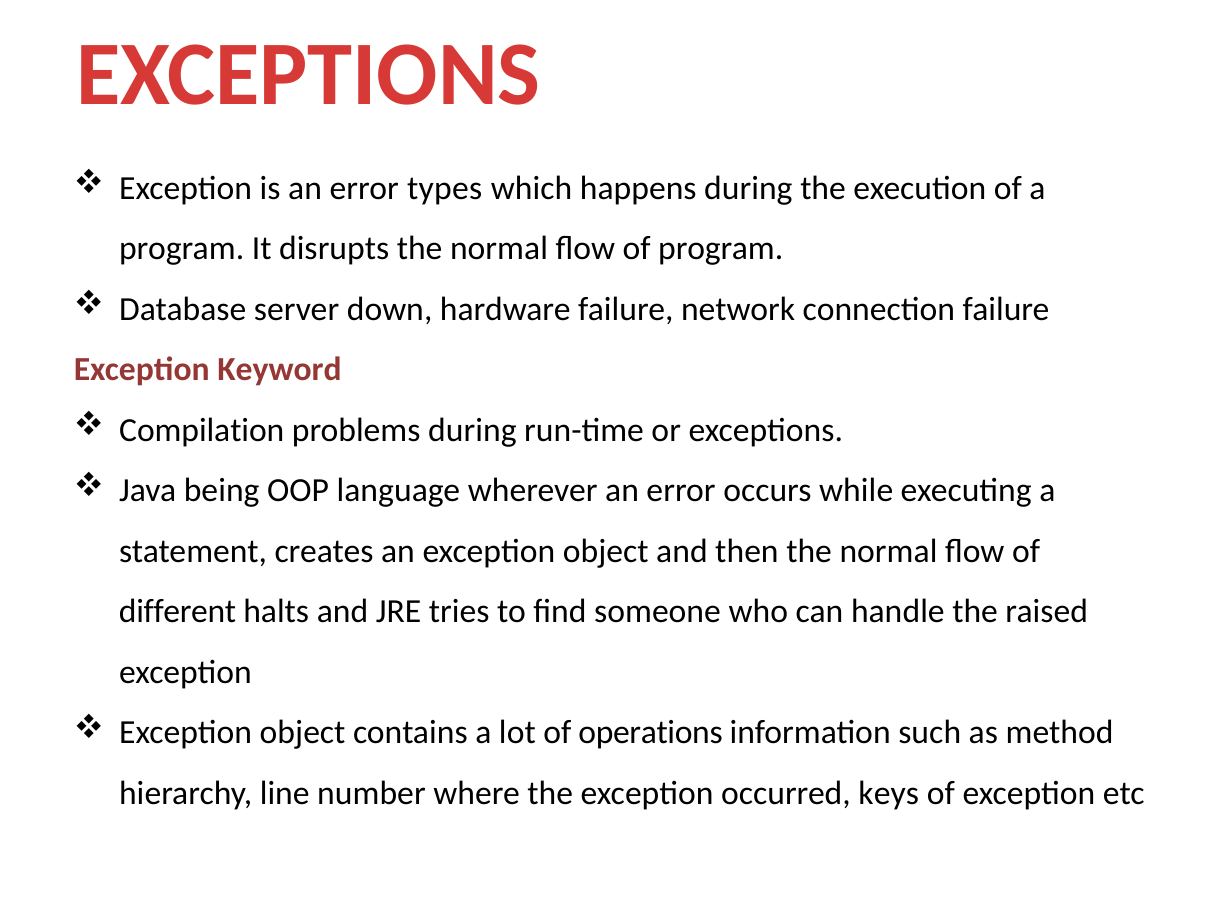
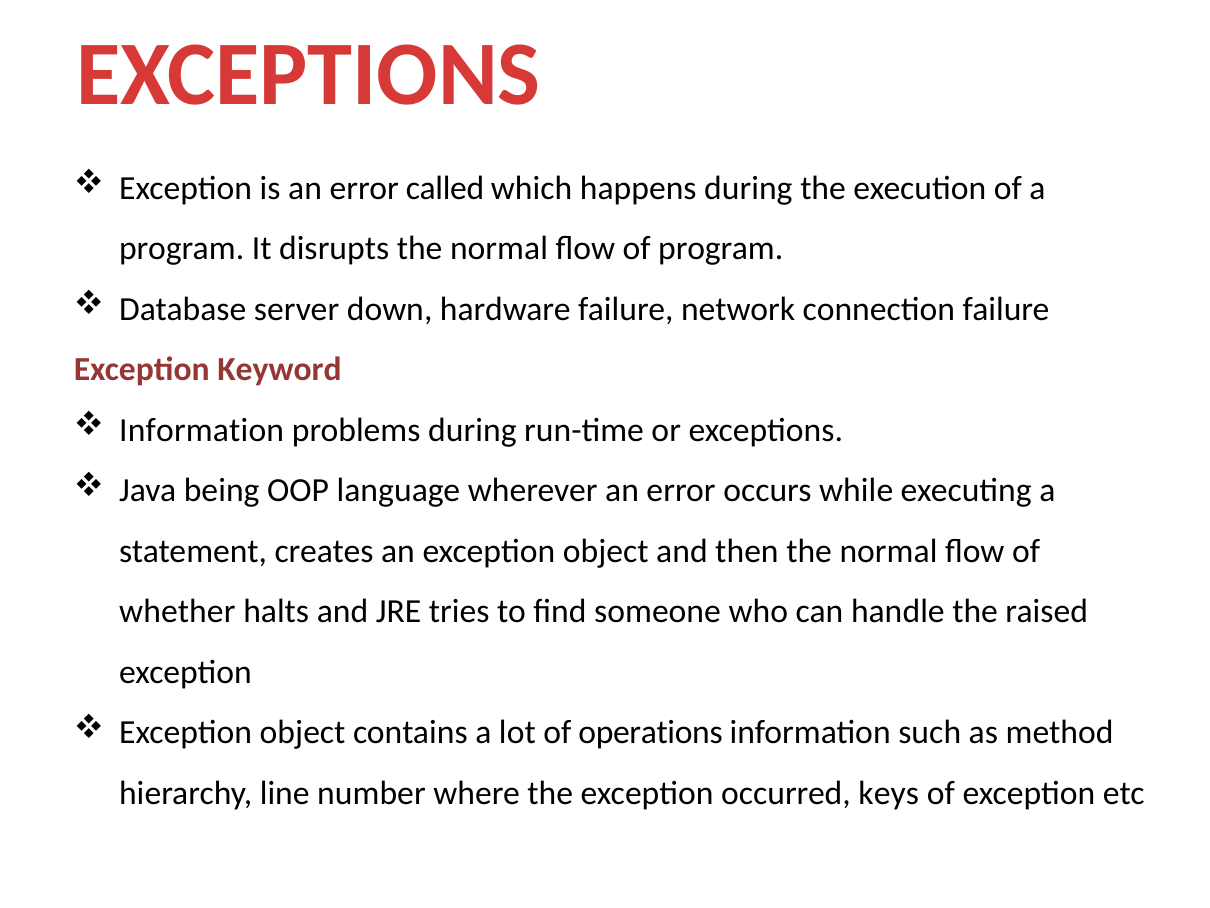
types: types -> called
Compilation at (202, 430): Compilation -> Information
different: different -> whether
